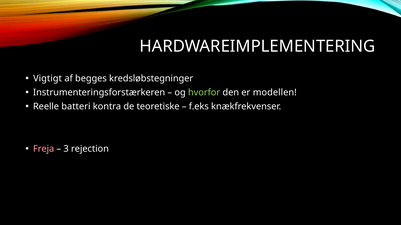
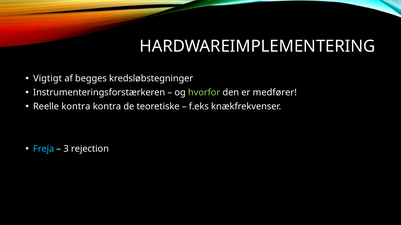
modellen: modellen -> medfører
Reelle batteri: batteri -> kontra
Freja colour: pink -> light blue
